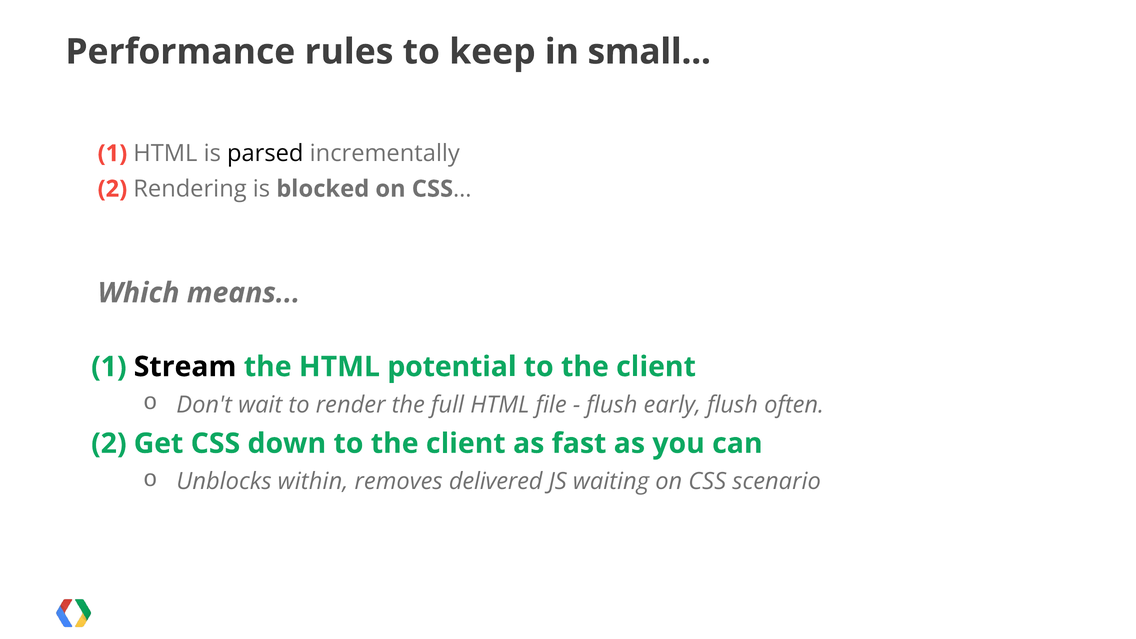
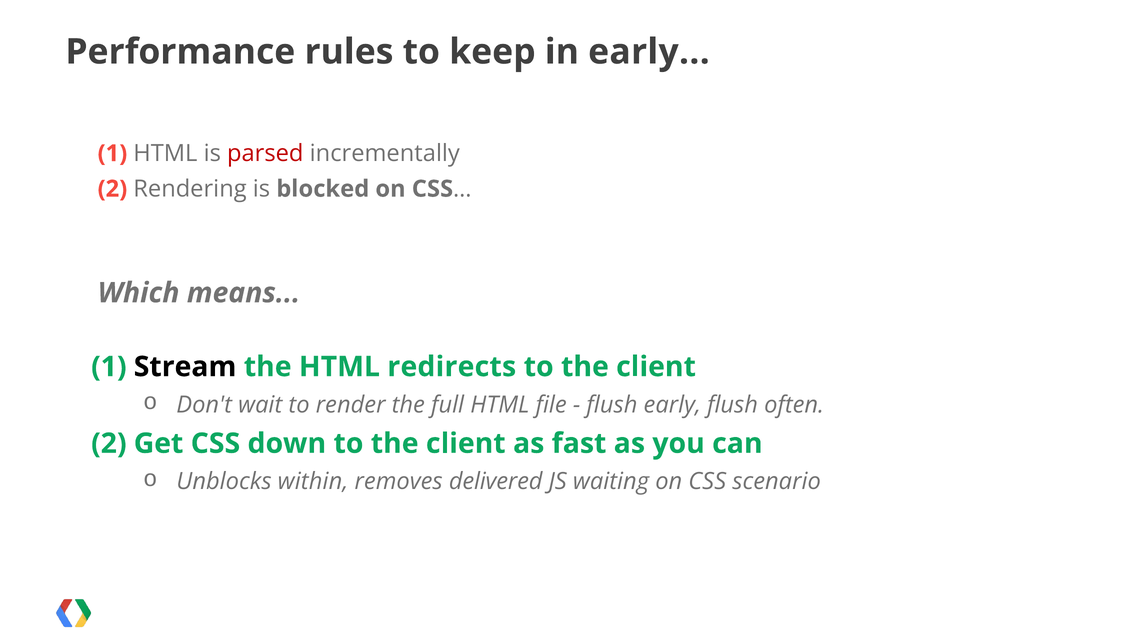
in small: small -> early
parsed colour: black -> red
potential: potential -> redirects
